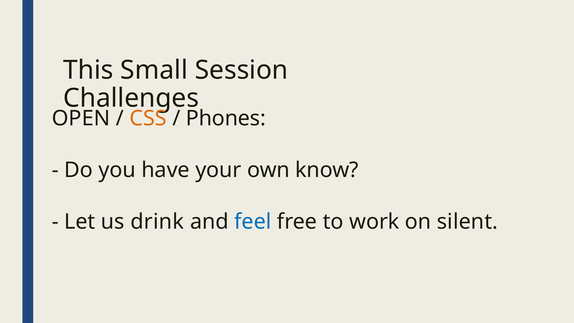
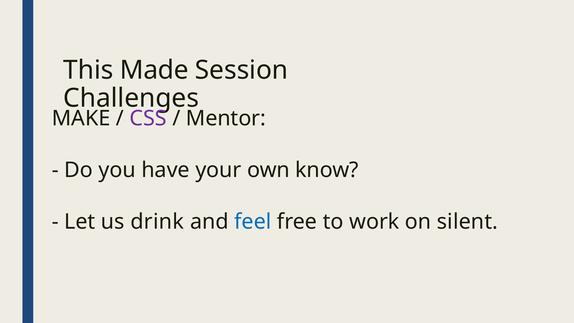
Small: Small -> Made
OPEN: OPEN -> MAKE
CSS colour: orange -> purple
Phones: Phones -> Mentor
